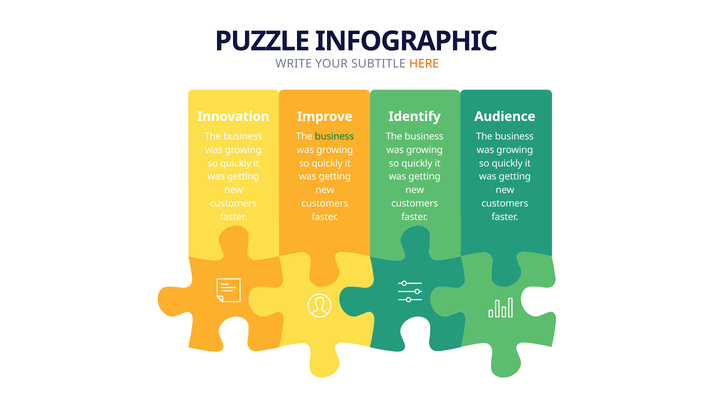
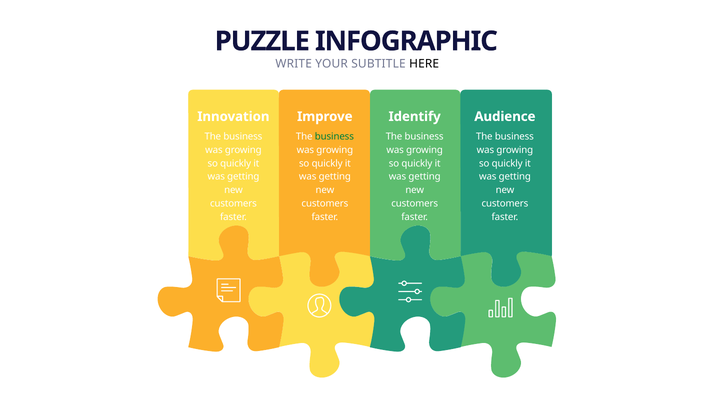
HERE colour: orange -> black
